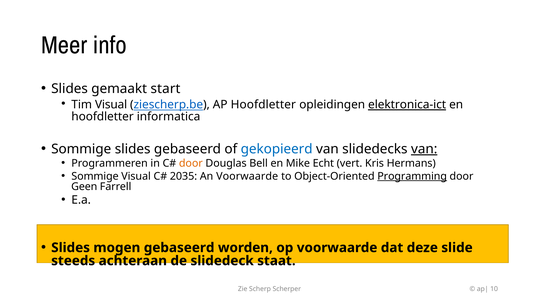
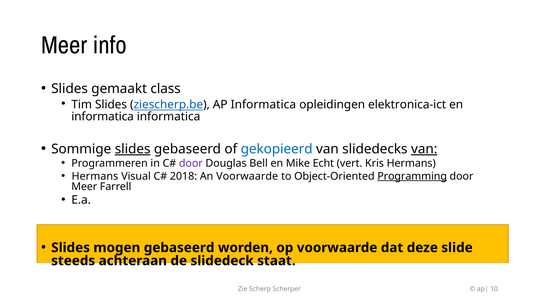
start: start -> class
Tim Visual: Visual -> Slides
AP Hoofdletter: Hoofdletter -> Informatica
elektronica-ict underline: present -> none
hoofdletter at (103, 117): hoofdletter -> informatica
slides at (133, 149) underline: none -> present
door at (191, 163) colour: orange -> purple
Sommige at (95, 176): Sommige -> Hermans
2035: 2035 -> 2018
Geen at (84, 187): Geen -> Meer
